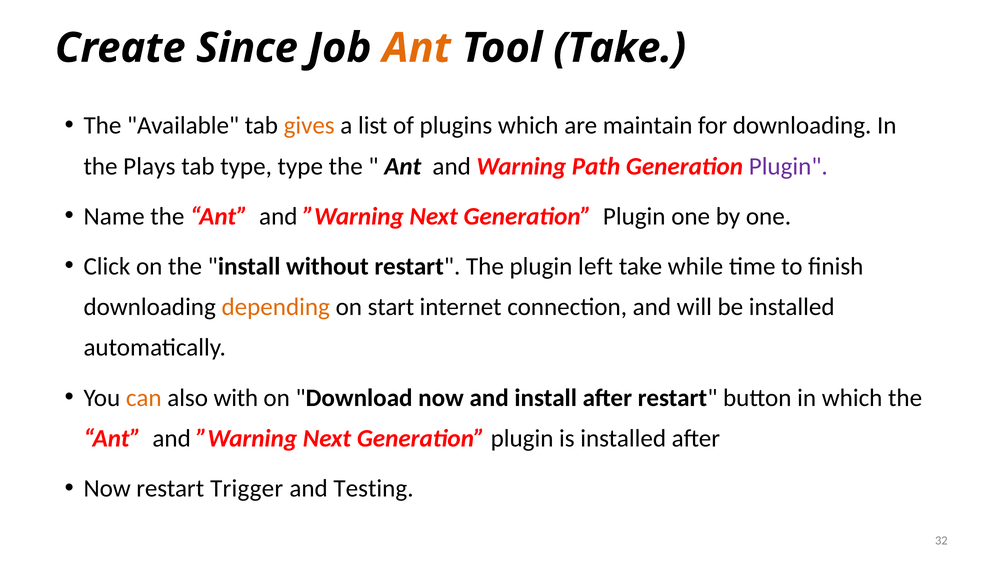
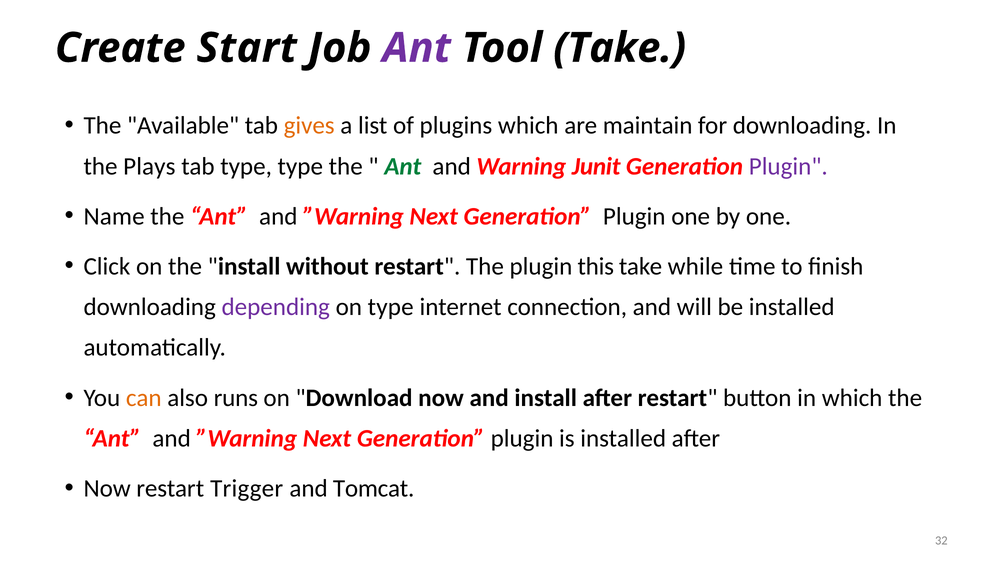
Since: Since -> Start
Ant at (417, 48) colour: orange -> purple
Ant at (403, 166) colour: black -> green
Path: Path -> Junit
left: left -> this
depending colour: orange -> purple
on start: start -> type
with: with -> runs
Testing: Testing -> Tomcat
